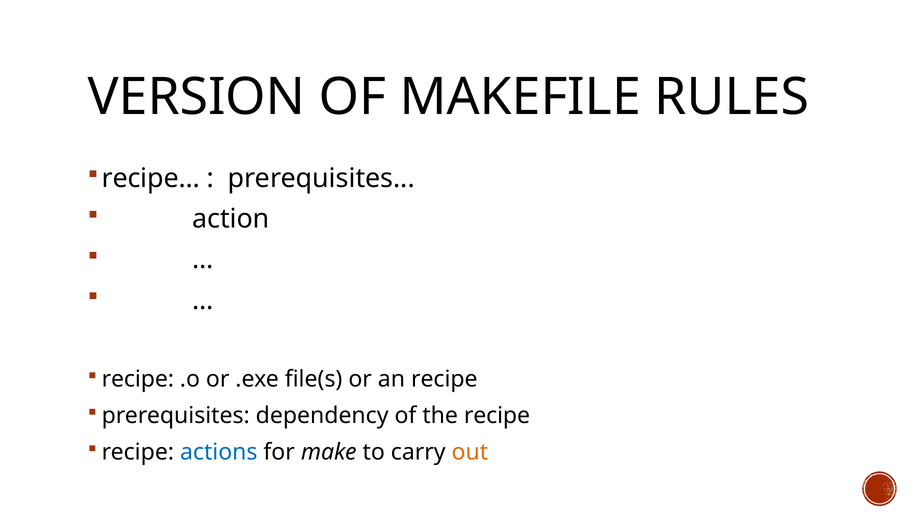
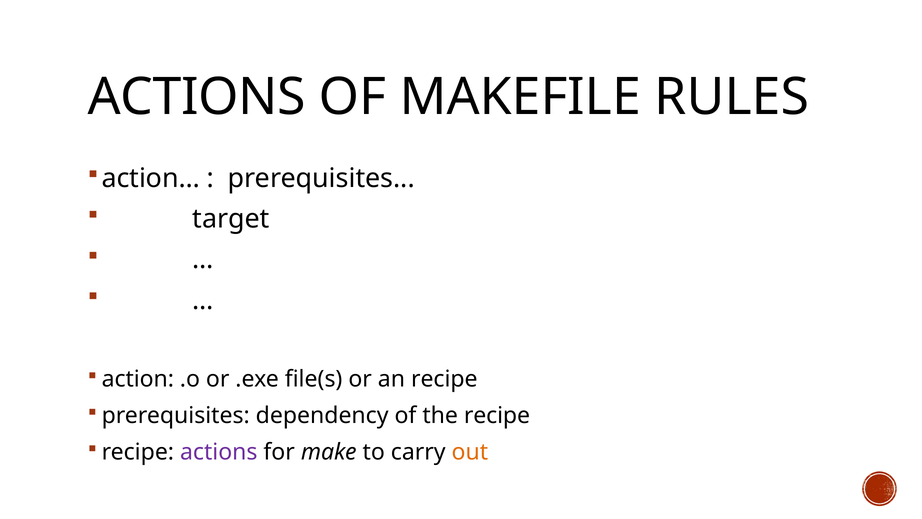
VERSION at (197, 97): VERSION -> ACTIONS
recipe…: recipe… -> action…
action: action -> target
recipe at (138, 379): recipe -> action
actions at (219, 452) colour: blue -> purple
